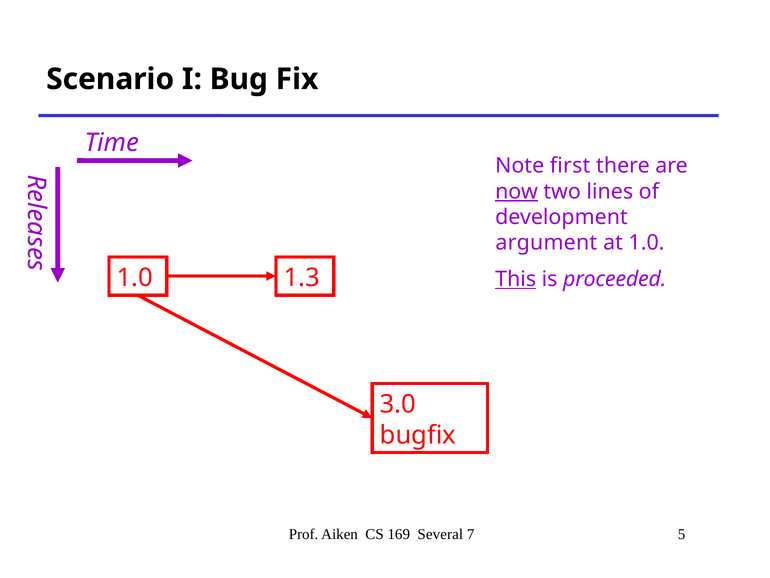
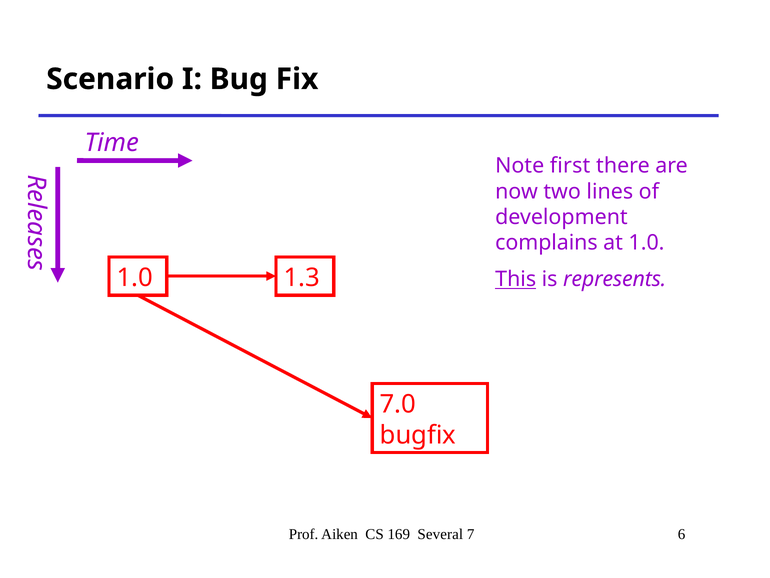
now underline: present -> none
argument: argument -> complains
proceeded: proceeded -> represents
3.0: 3.0 -> 7.0
5: 5 -> 6
